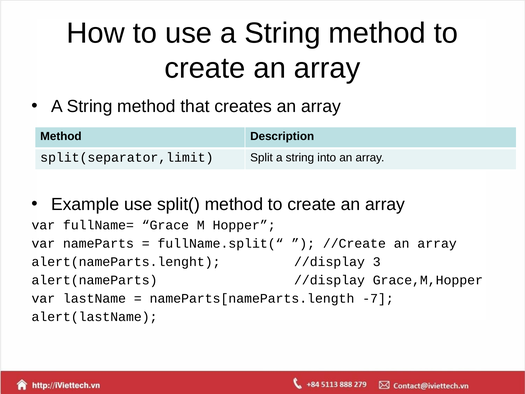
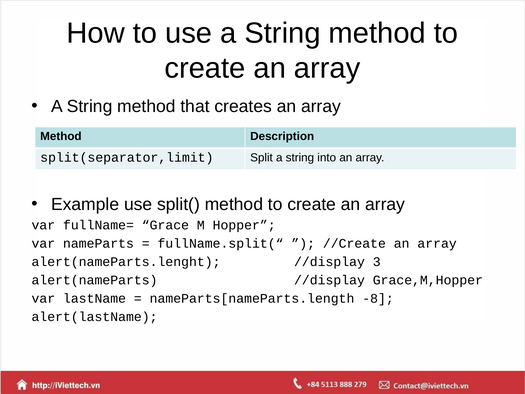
-7: -7 -> -8
